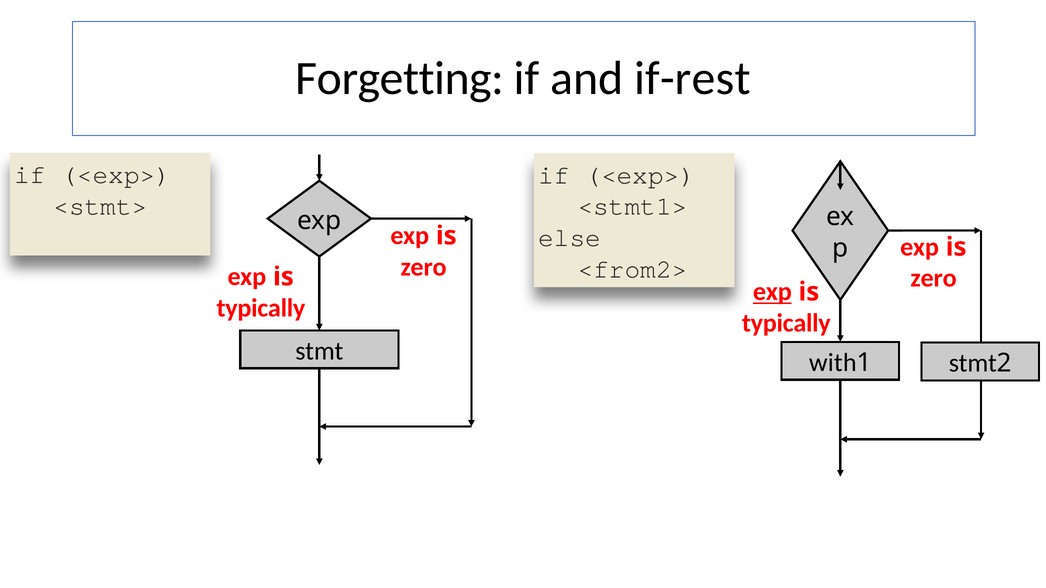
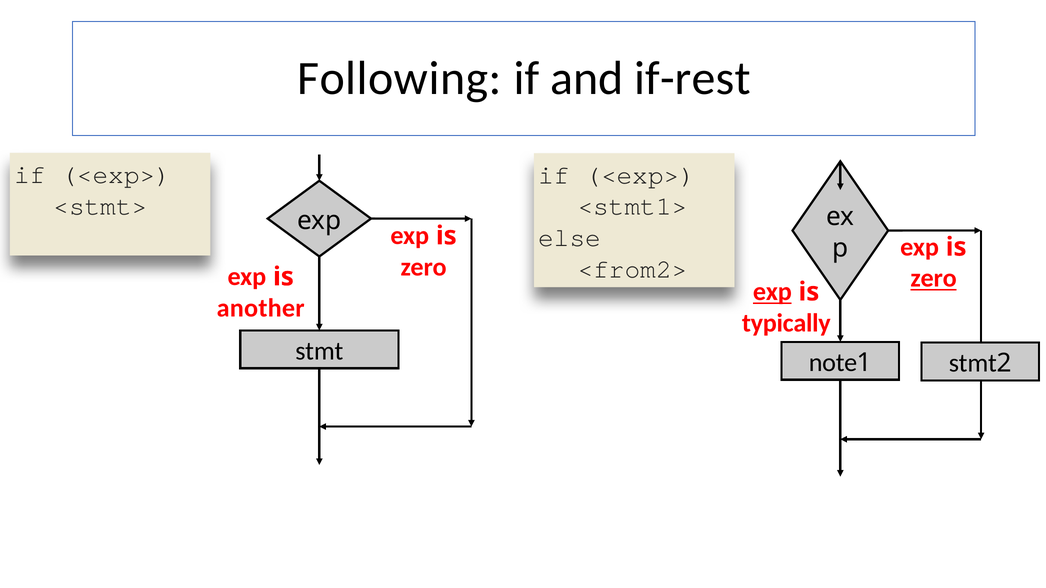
Forgetting: Forgetting -> Following
zero at (934, 279) underline: none -> present
typically at (261, 308): typically -> another
with: with -> note
